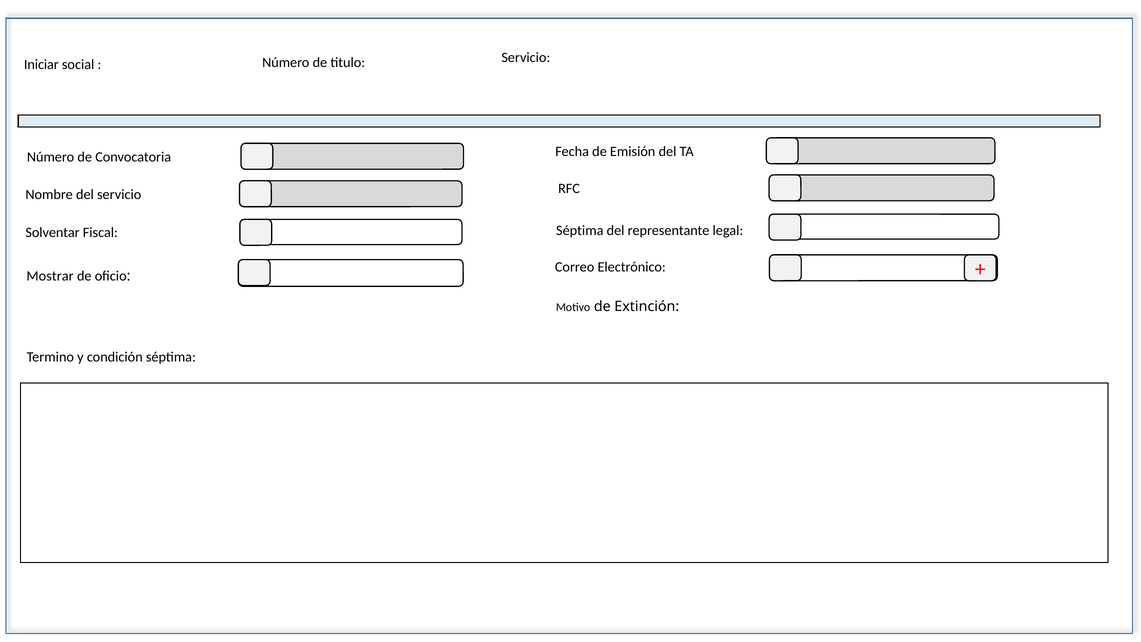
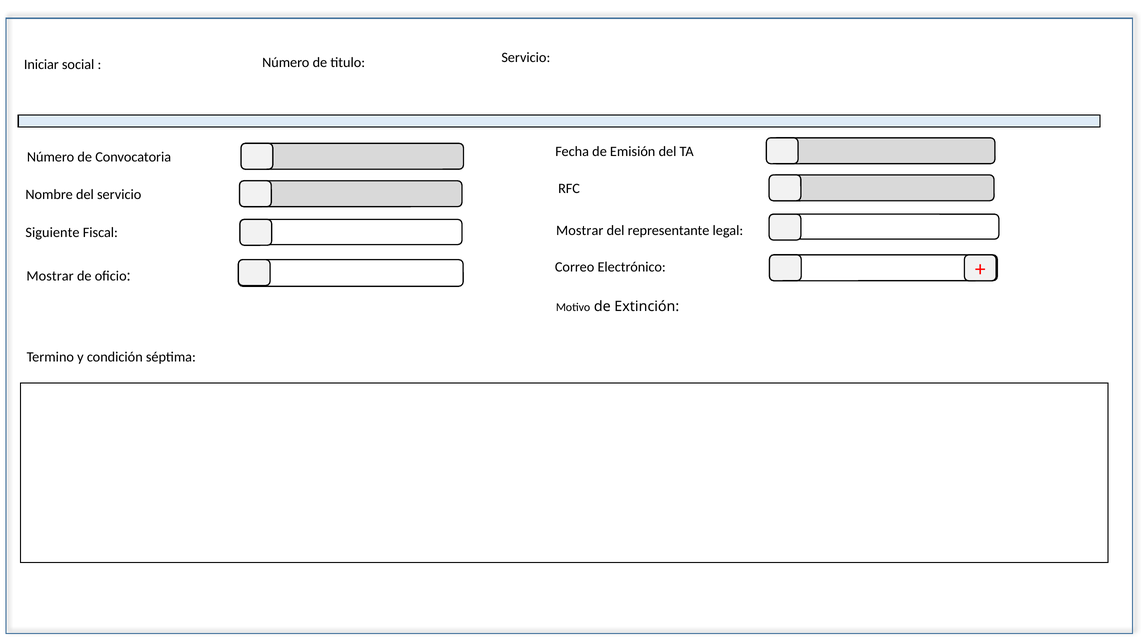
Séptima at (580, 230): Séptima -> Mostrar
Solventar: Solventar -> Siguiente
